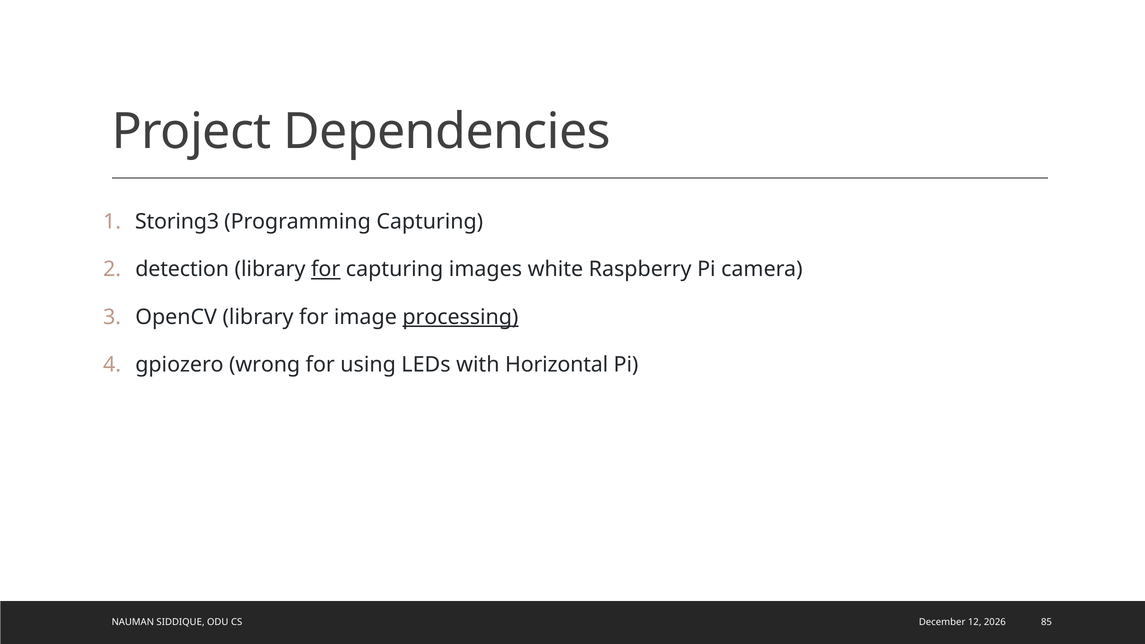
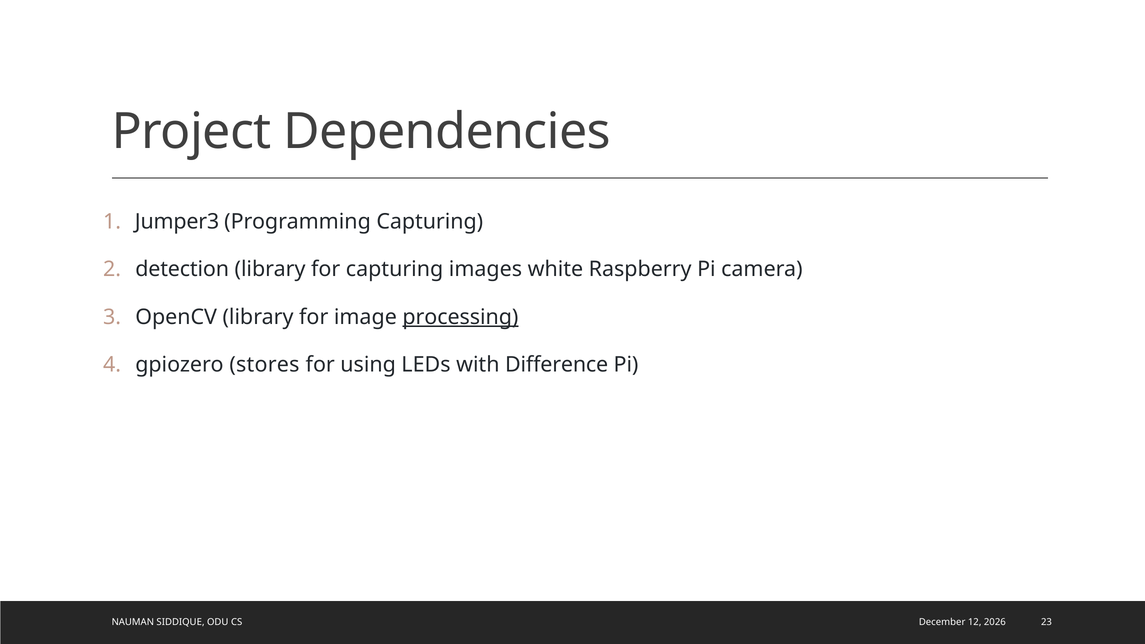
Storing3: Storing3 -> Jumper3
for at (326, 269) underline: present -> none
wrong: wrong -> stores
Horizontal: Horizontal -> Difference
85: 85 -> 23
